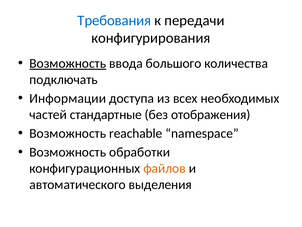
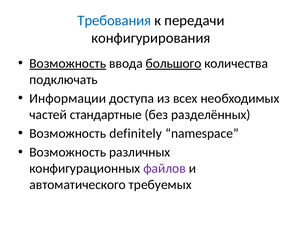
большого underline: none -> present
отображения: отображения -> разделённых
reachable: reachable -> definitely
обработки: обработки -> различных
файлов colour: orange -> purple
выделения: выделения -> требуемых
